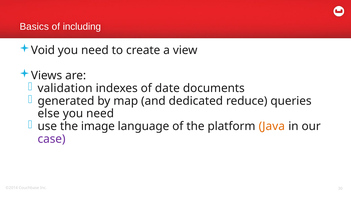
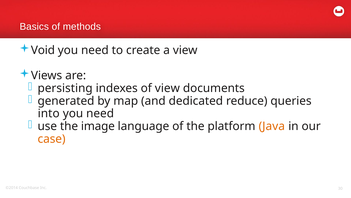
including: including -> methods
validation: validation -> persisting
of date: date -> view
else: else -> into
case colour: purple -> orange
